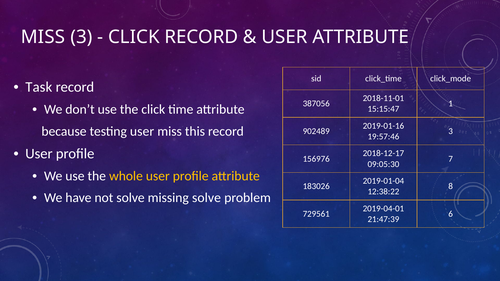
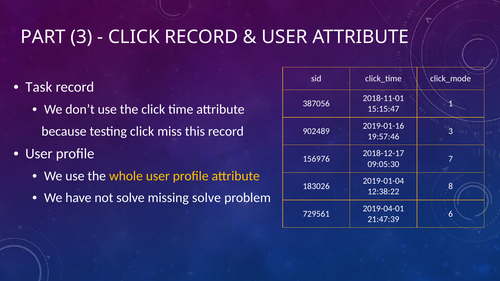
MISS at (43, 37): MISS -> PART
testing user: user -> click
